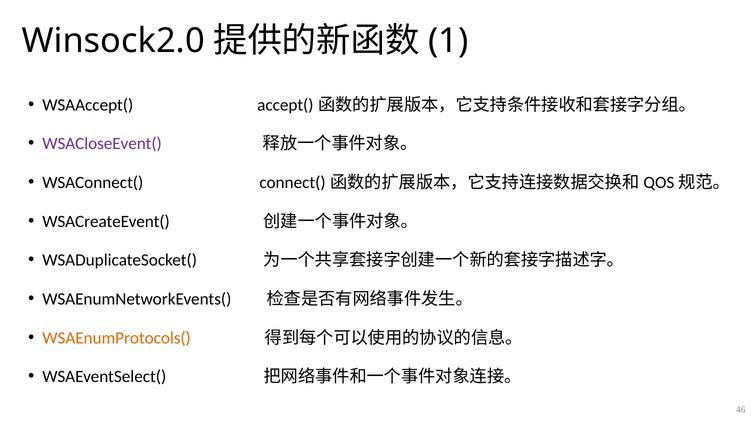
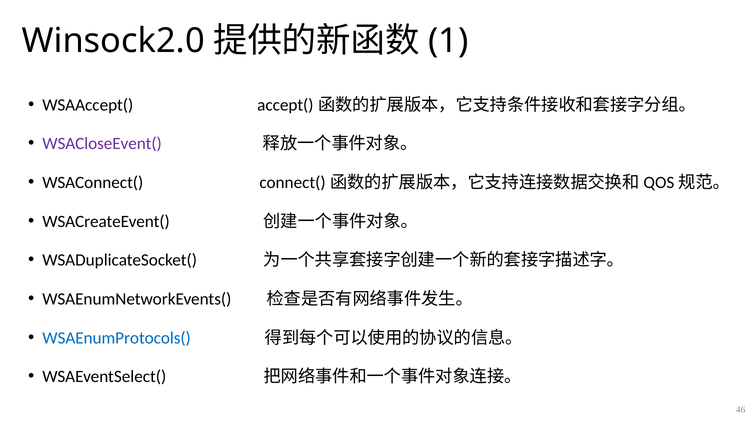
WSAEnumProtocols( colour: orange -> blue
